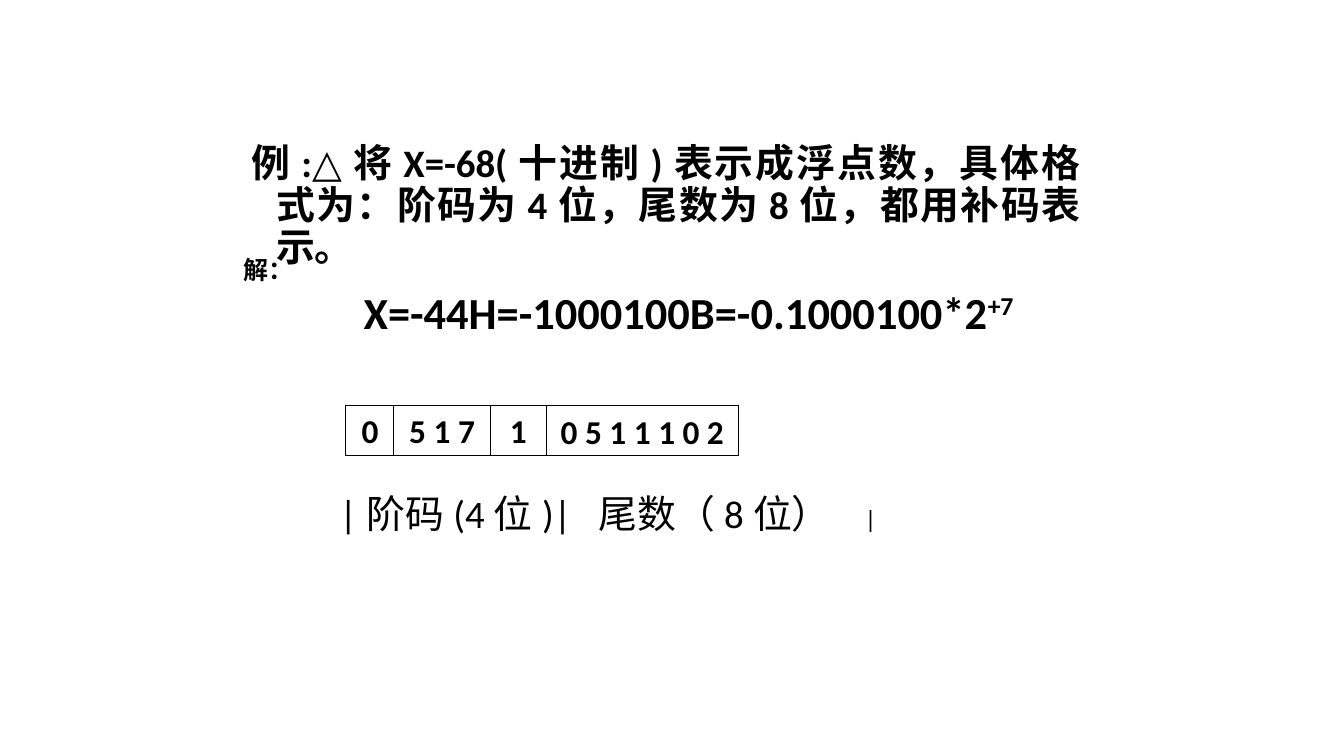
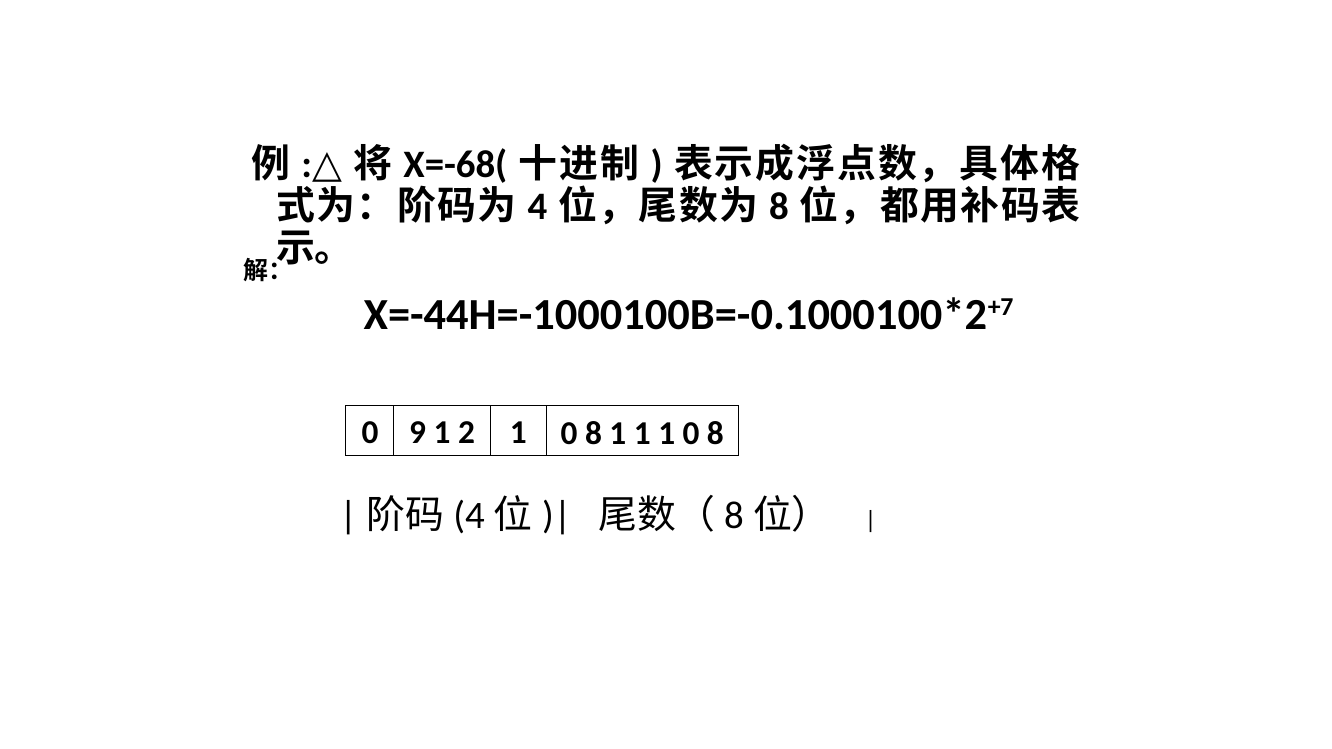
5 at (418, 433): 5 -> 9
7: 7 -> 2
5 at (593, 433): 5 -> 8
1 0 2: 2 -> 8
